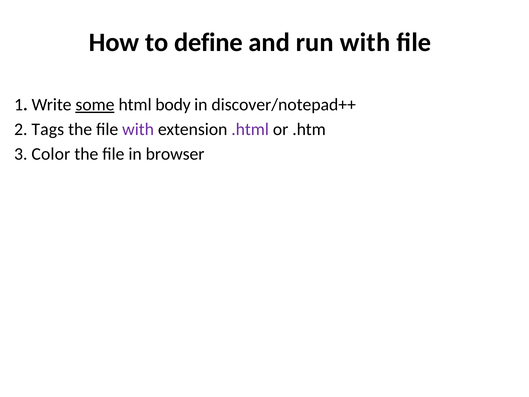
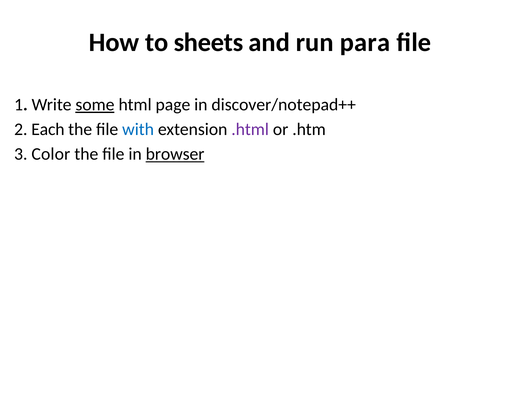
define: define -> sheets
run with: with -> para
body: body -> page
Tags: Tags -> Each
with at (138, 129) colour: purple -> blue
browser underline: none -> present
